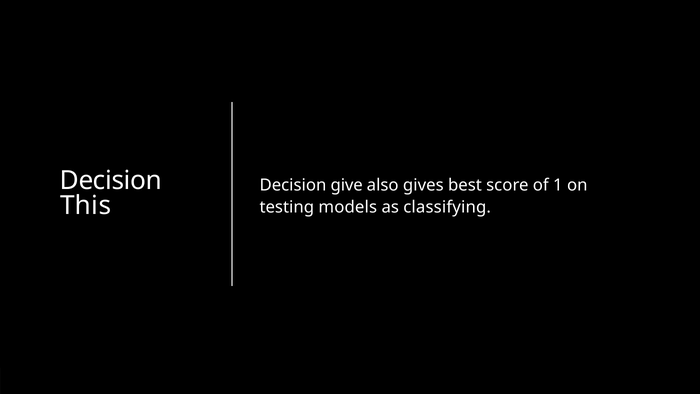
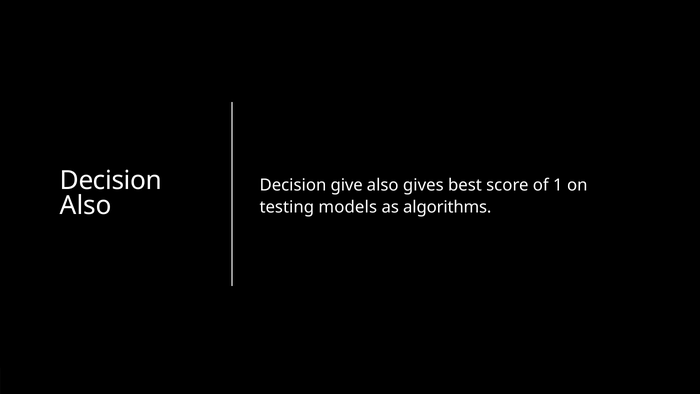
This at (86, 205): This -> Also
classifying: classifying -> algorithms
